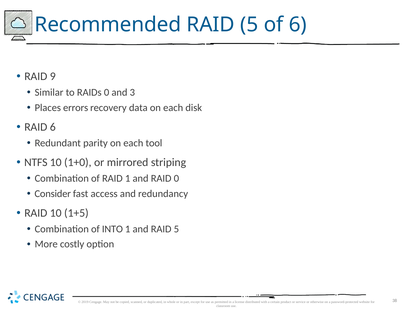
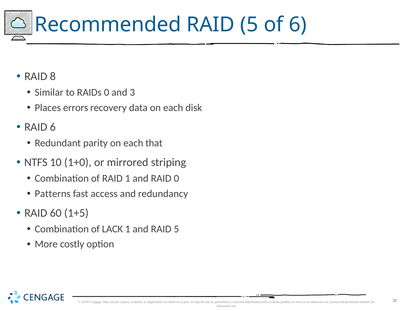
9: 9 -> 8
tool: tool -> that
Consider: Consider -> Patterns
RAID 10: 10 -> 60
INTO: INTO -> LACK
